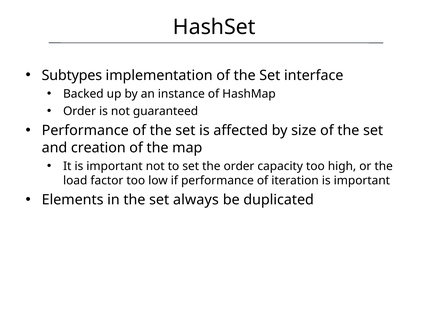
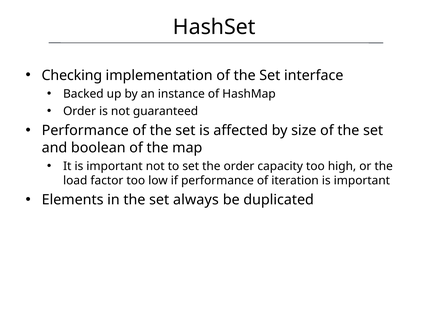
Subtypes: Subtypes -> Checking
creation: creation -> boolean
